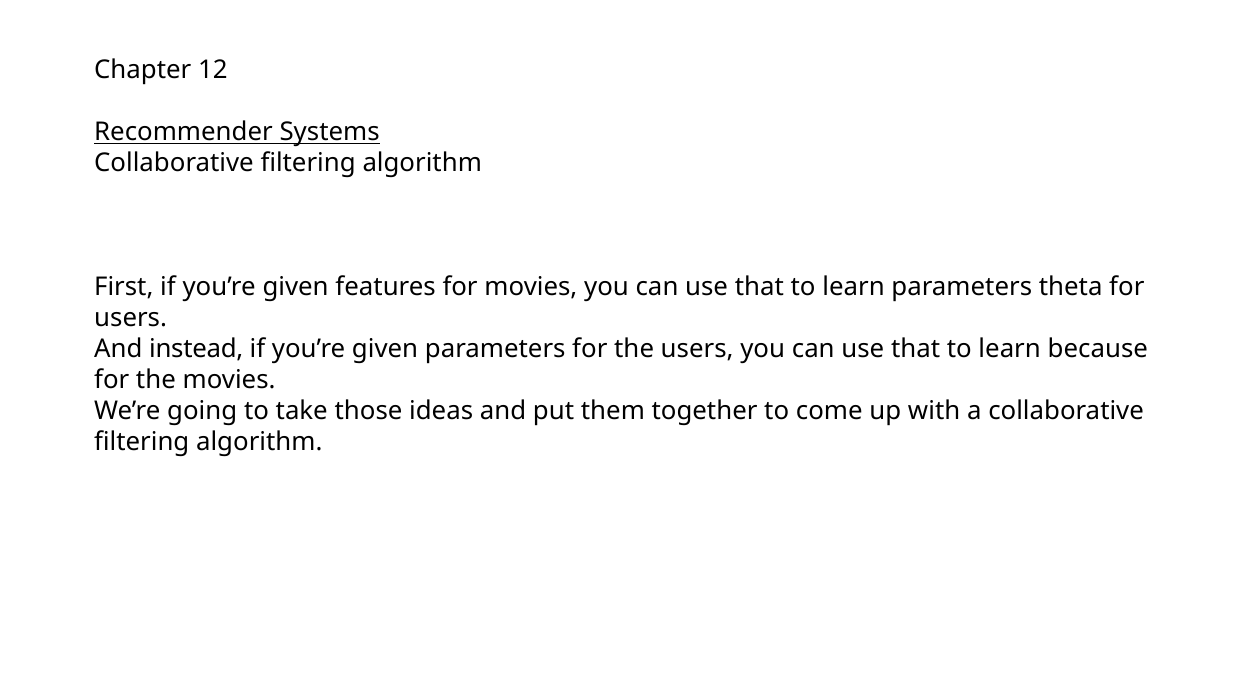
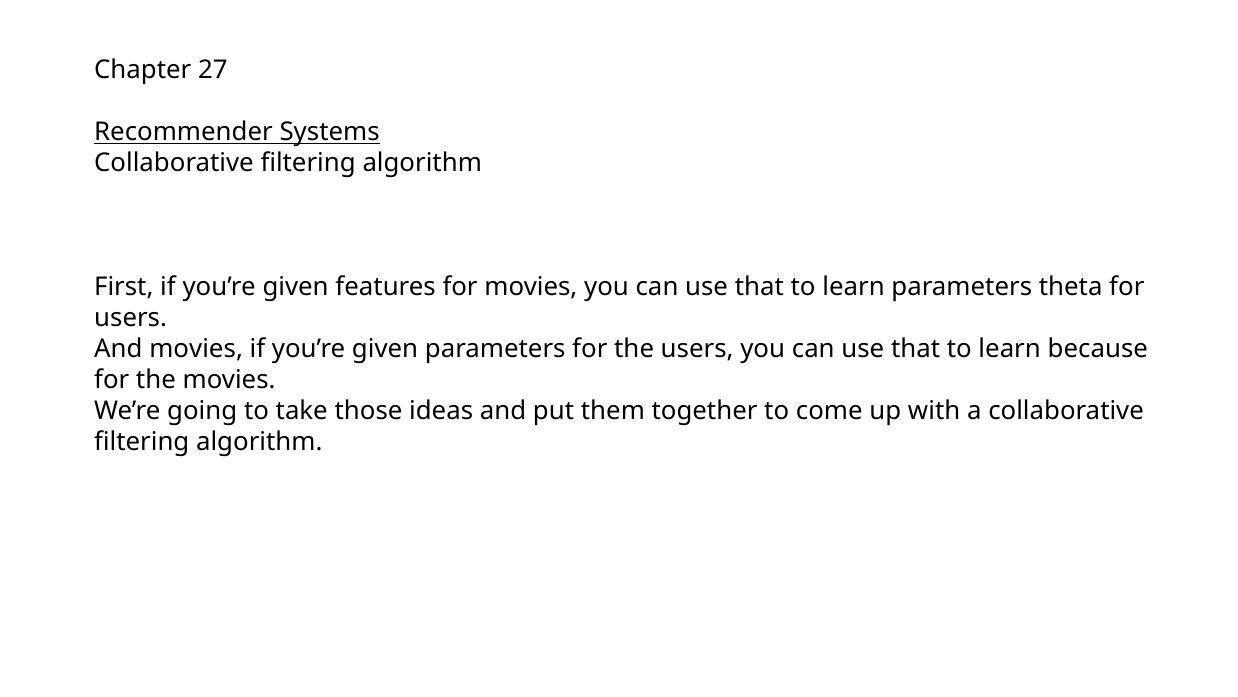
12: 12 -> 27
And instead: instead -> movies
